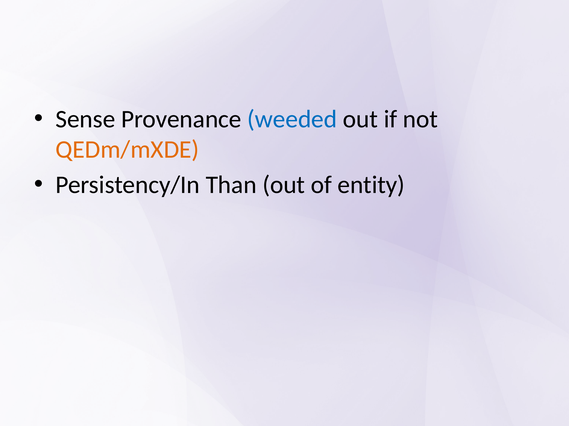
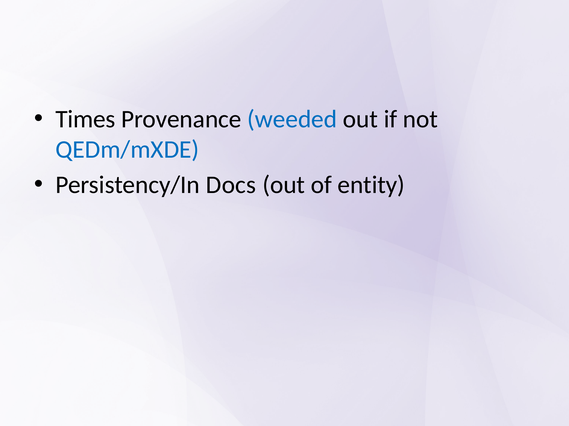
Sense: Sense -> Times
QEDm/mXDE colour: orange -> blue
Than: Than -> Docs
